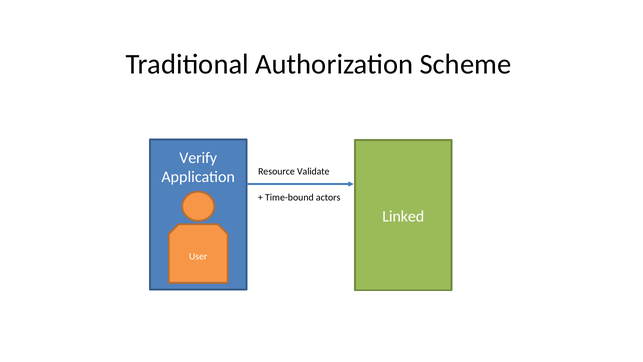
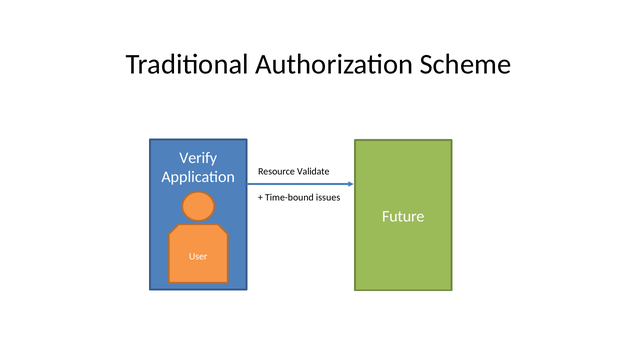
actors: actors -> issues
Linked: Linked -> Future
